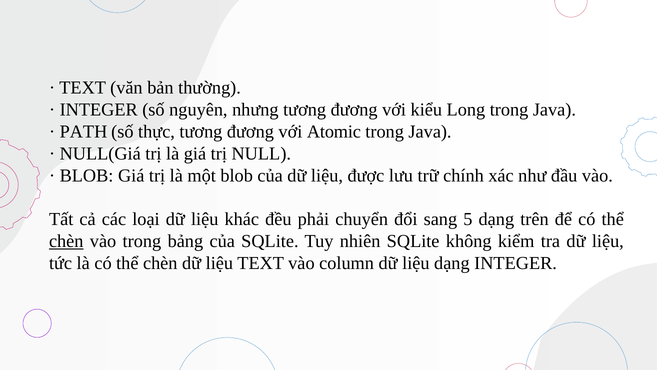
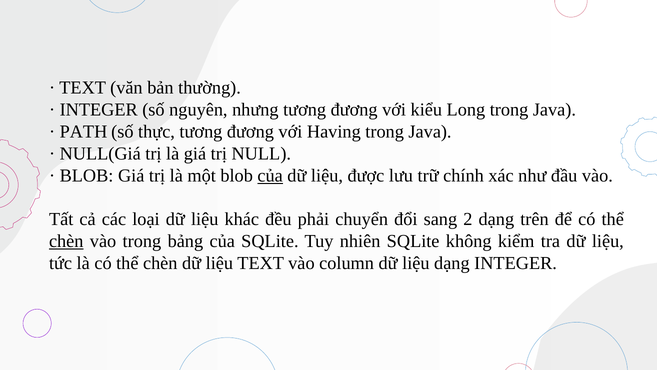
Atomic: Atomic -> Having
của at (270, 175) underline: none -> present
5: 5 -> 2
